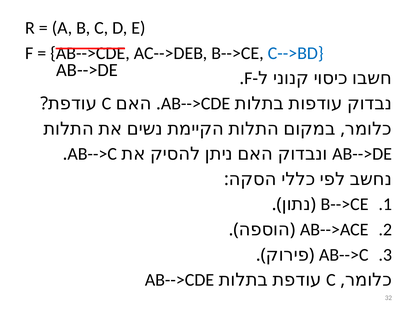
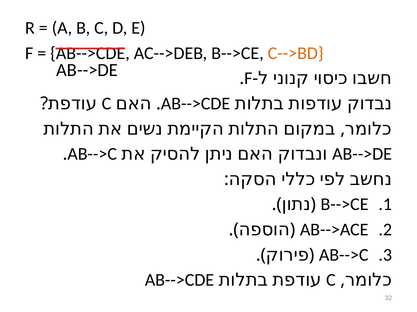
C-->BD colour: blue -> orange
